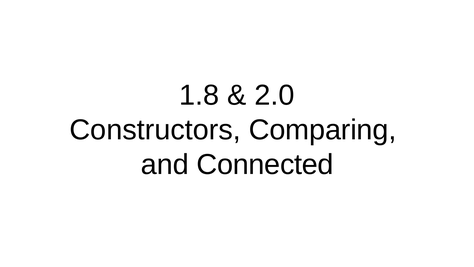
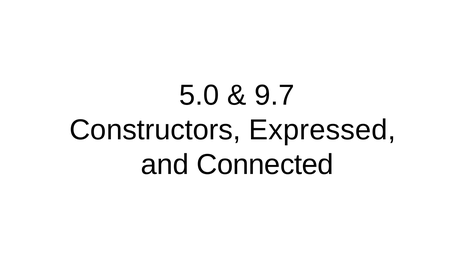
1.8: 1.8 -> 5.0
2.0: 2.0 -> 9.7
Comparing: Comparing -> Expressed
